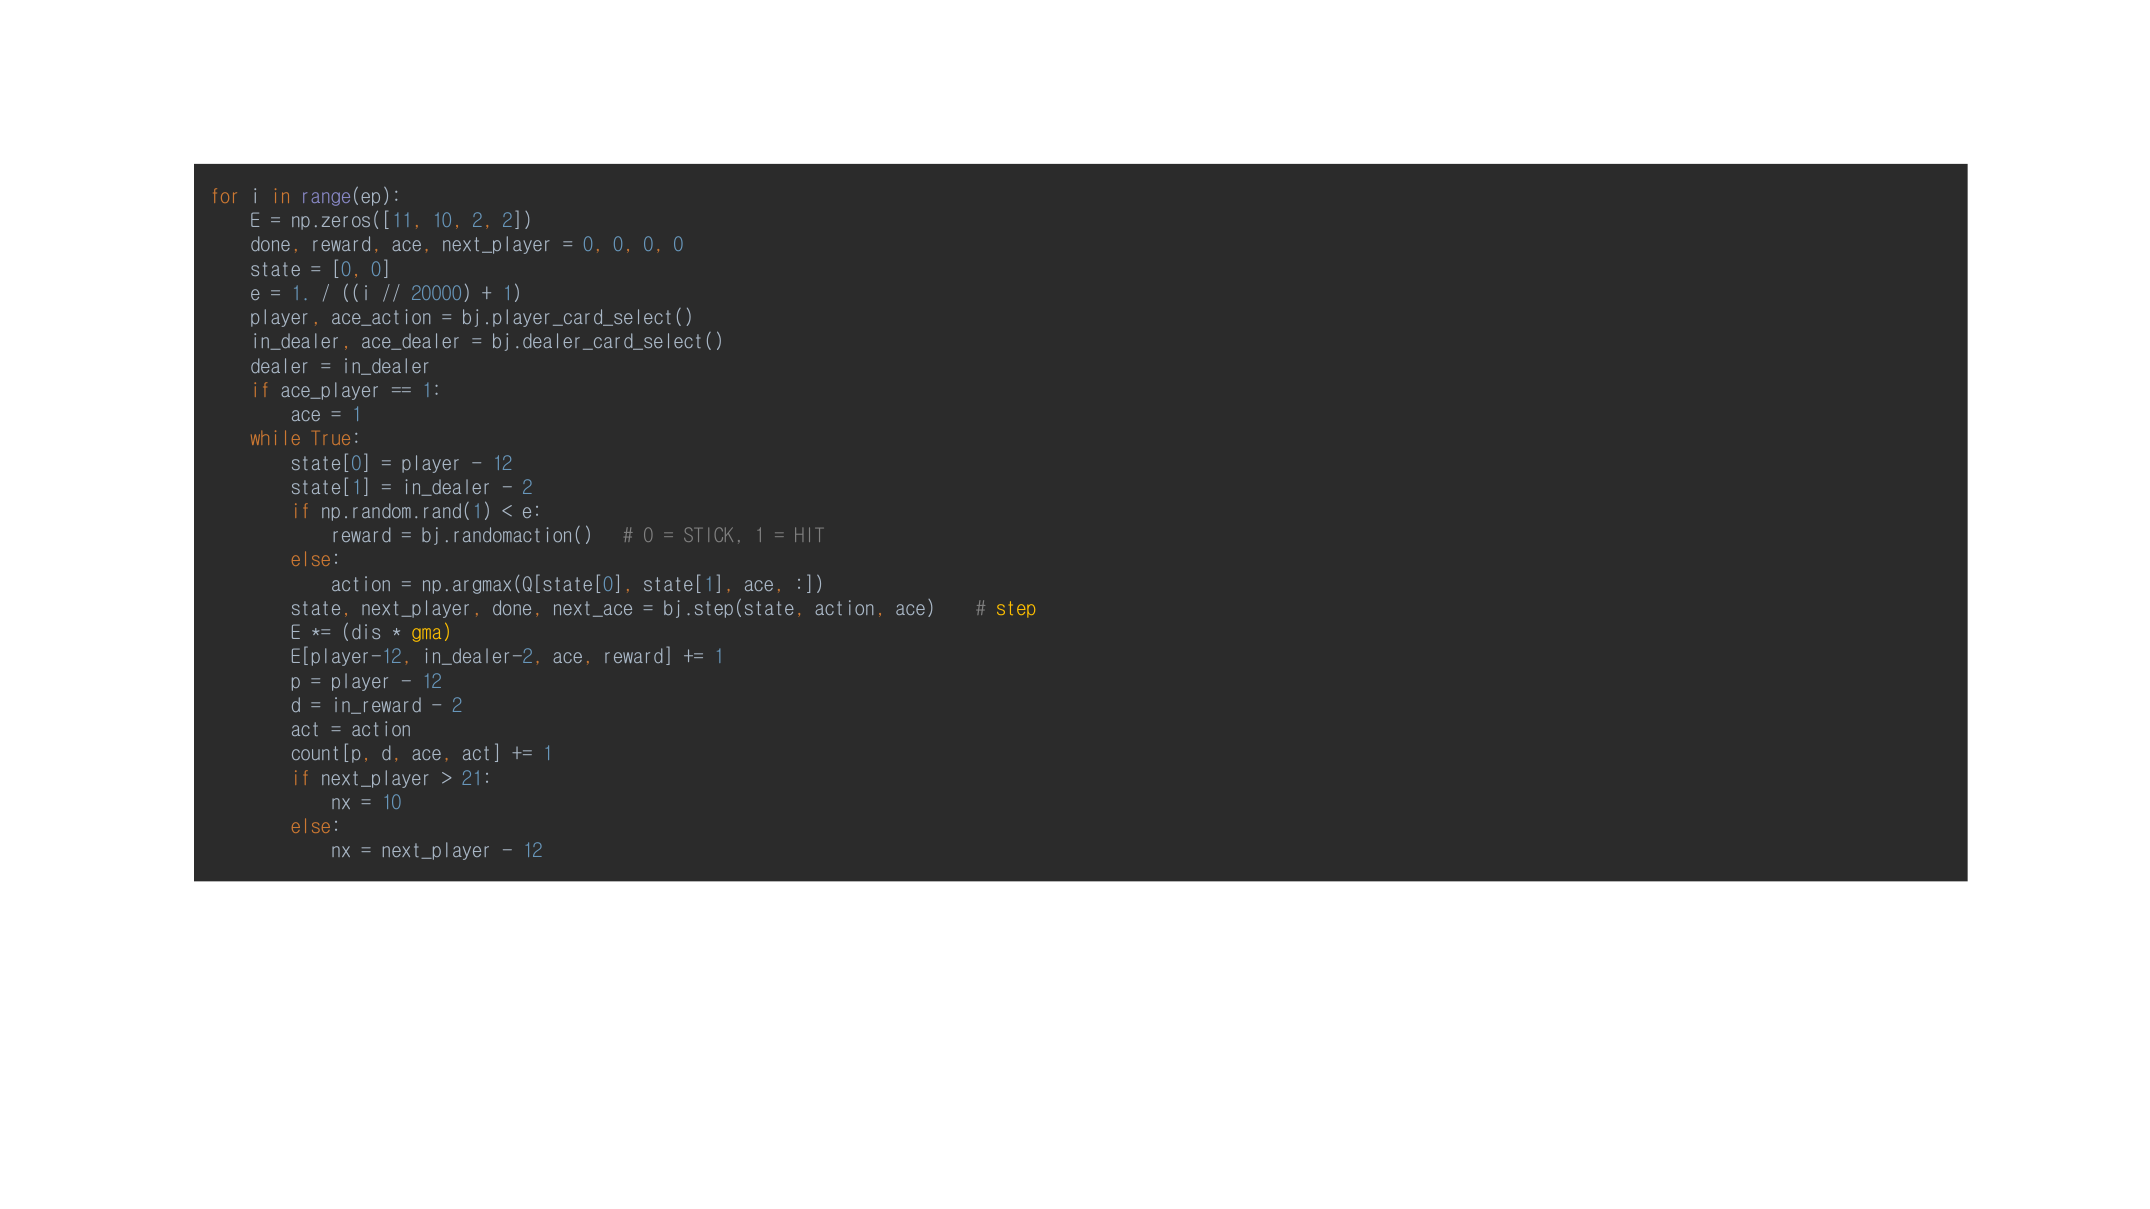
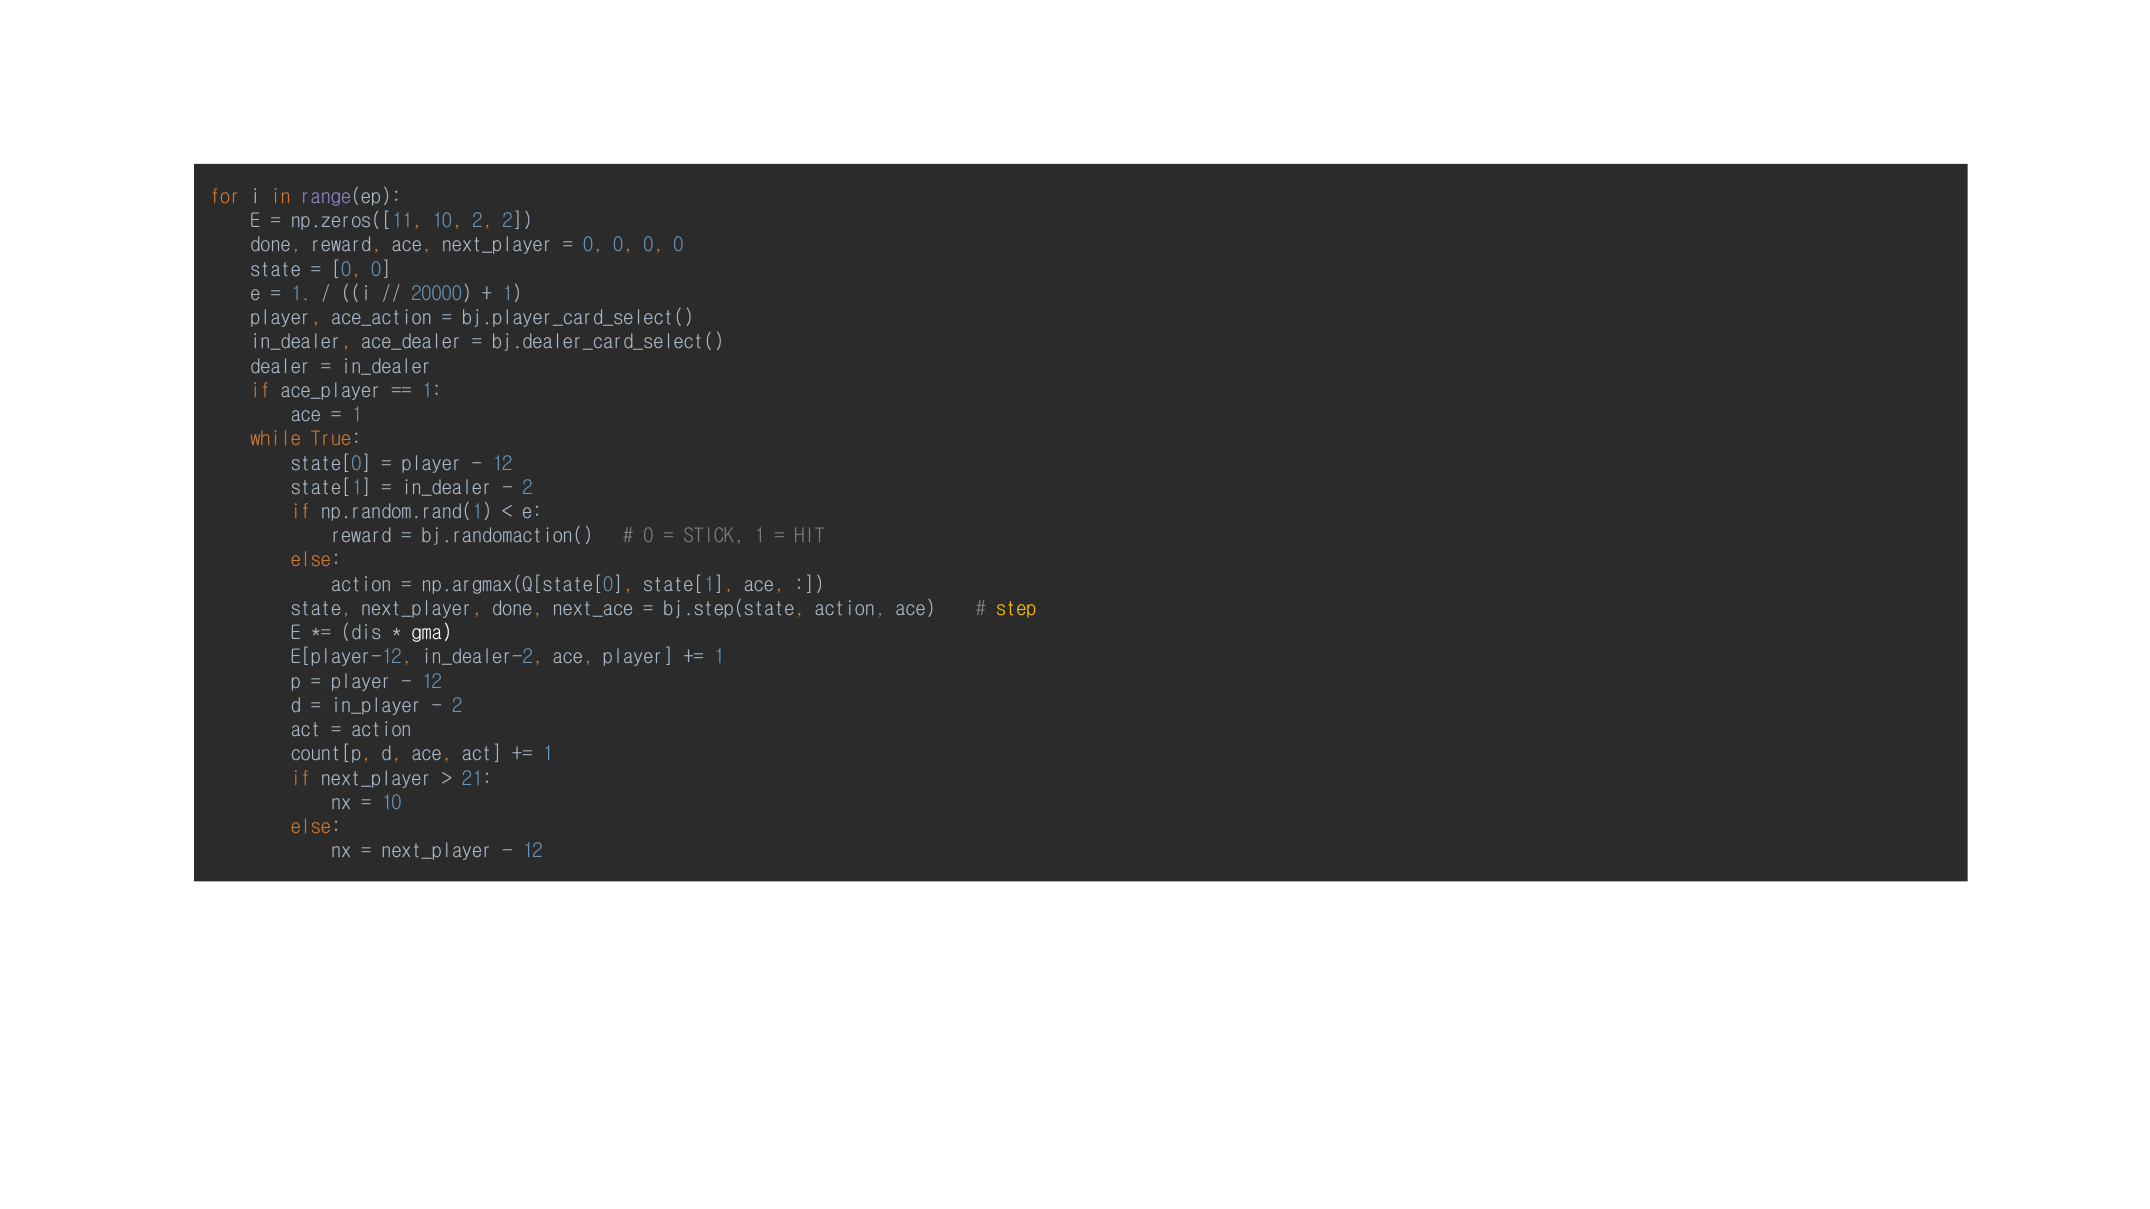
gma colour: yellow -> white
ace reward: reward -> player
in_reward: in_reward -> in_player
